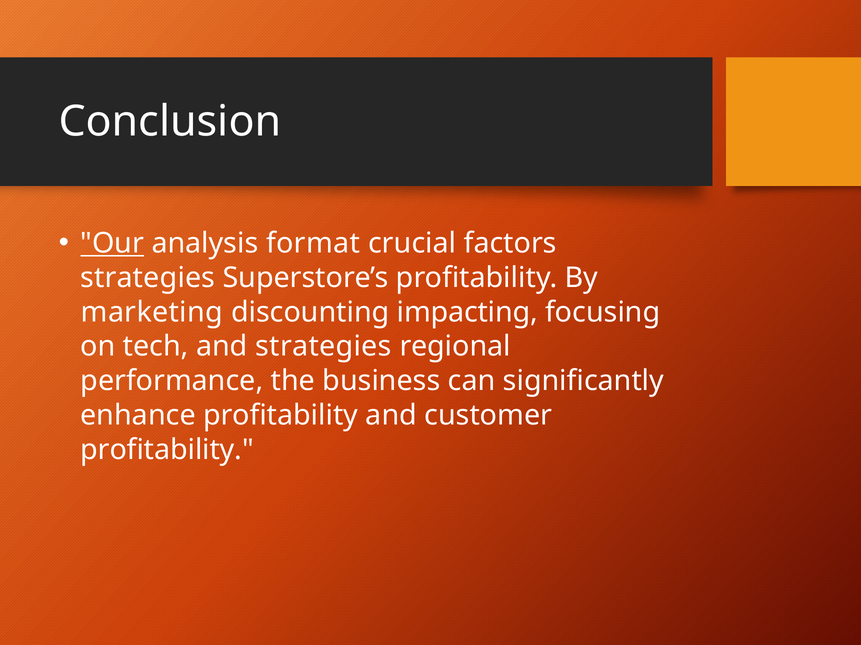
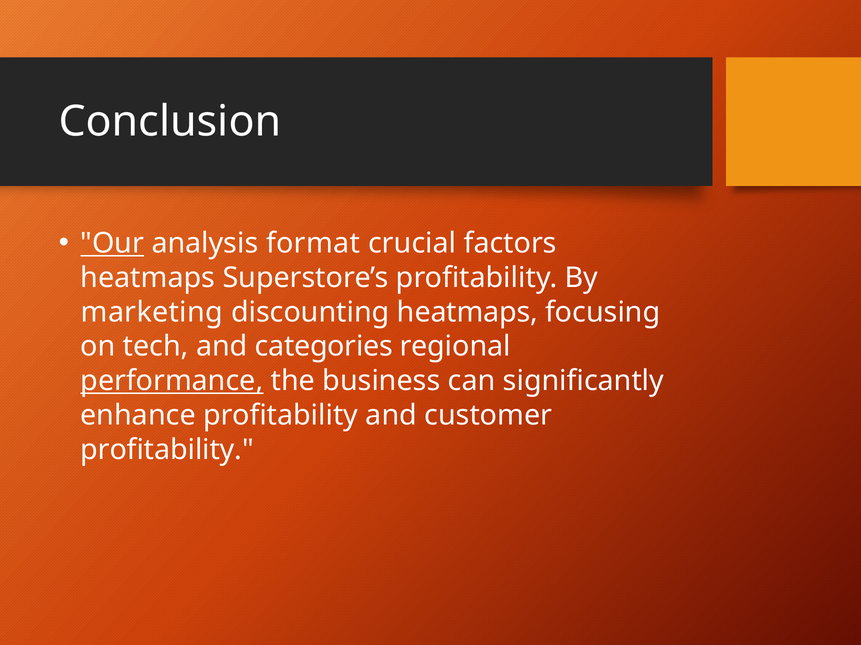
strategies at (148, 278): strategies -> heatmaps
discounting impacting: impacting -> heatmaps
and strategies: strategies -> categories
performance underline: none -> present
